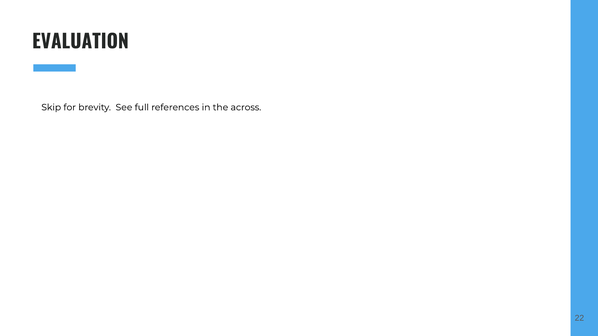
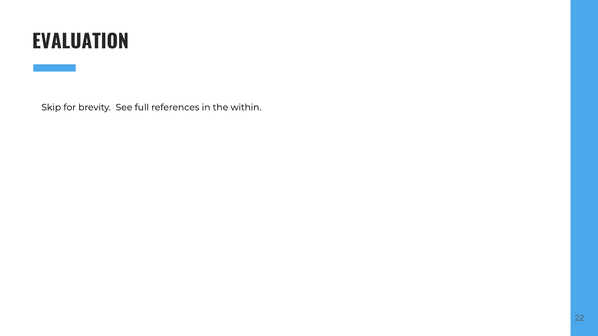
across: across -> within
